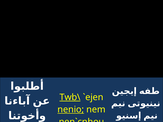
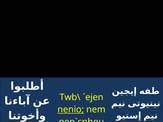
Twb\ underline: present -> none
